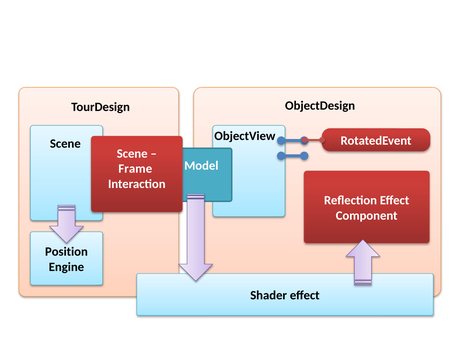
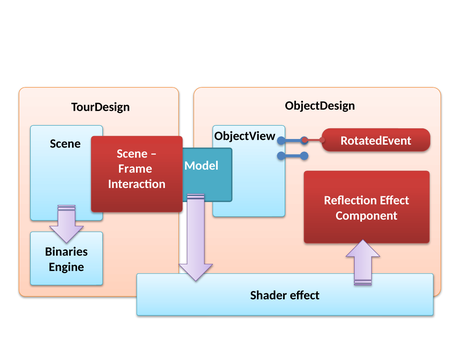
Position: Position -> Binaries
